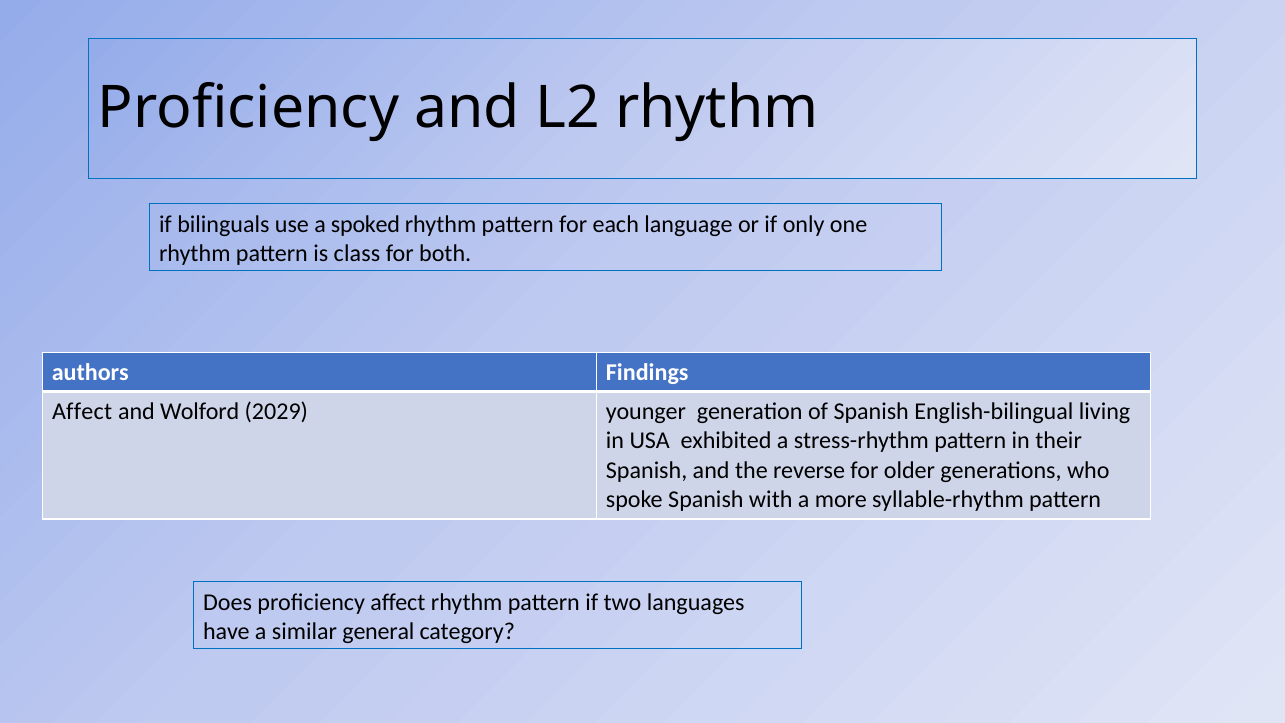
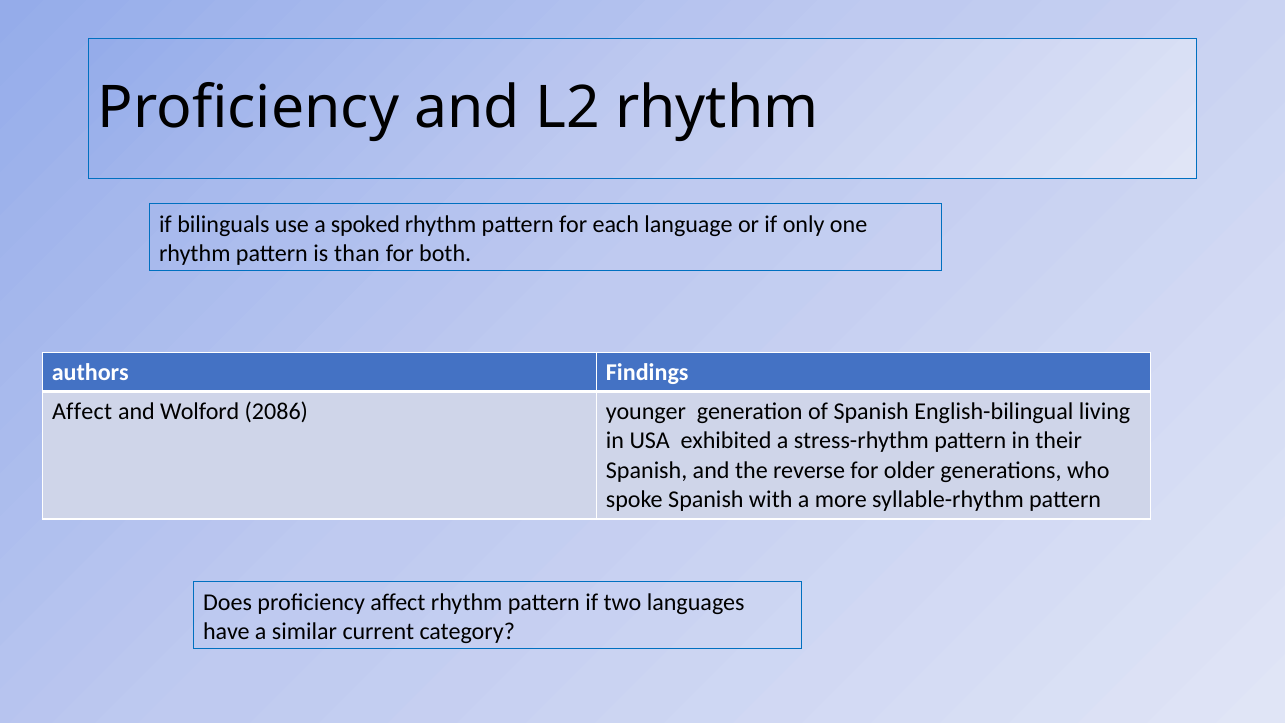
class: class -> than
2029: 2029 -> 2086
general: general -> current
